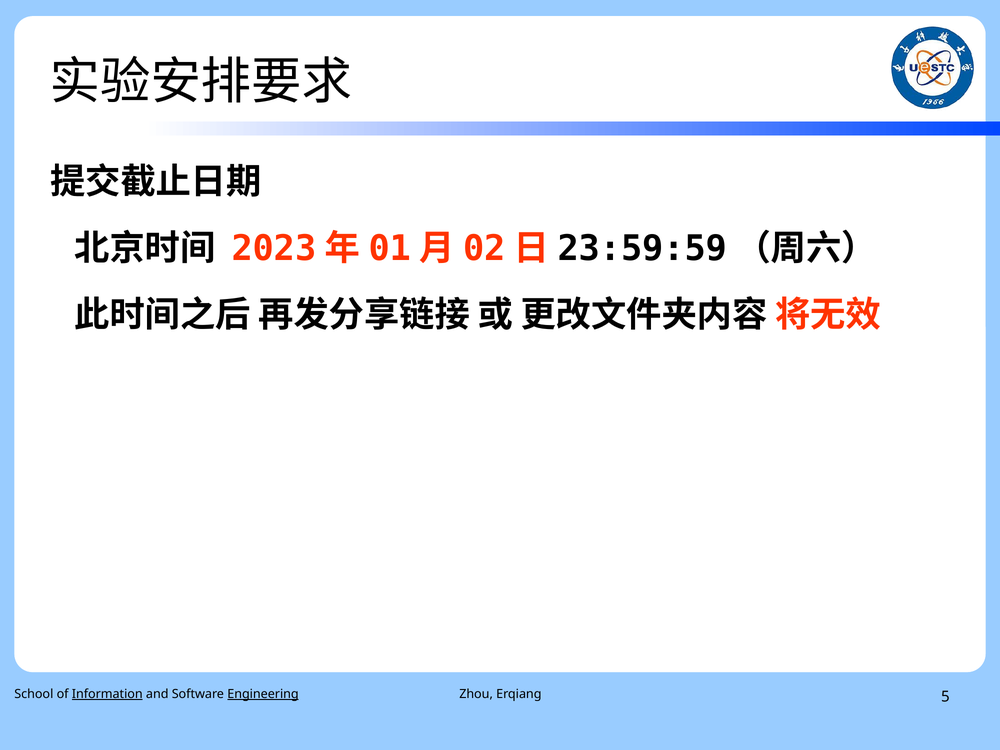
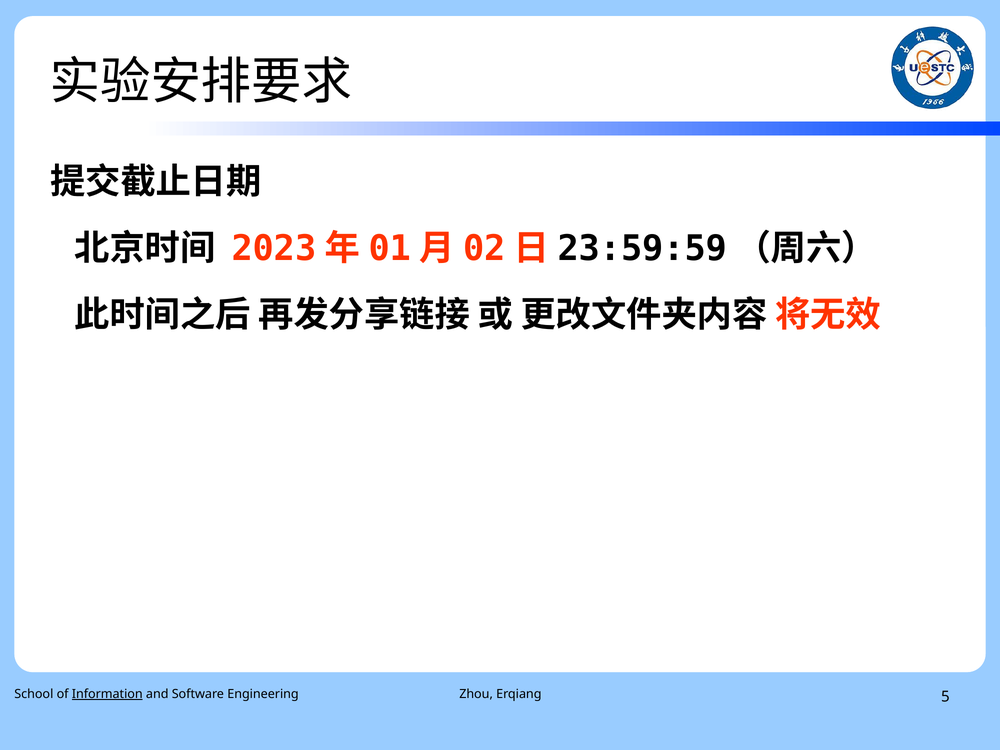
Engineering underline: present -> none
